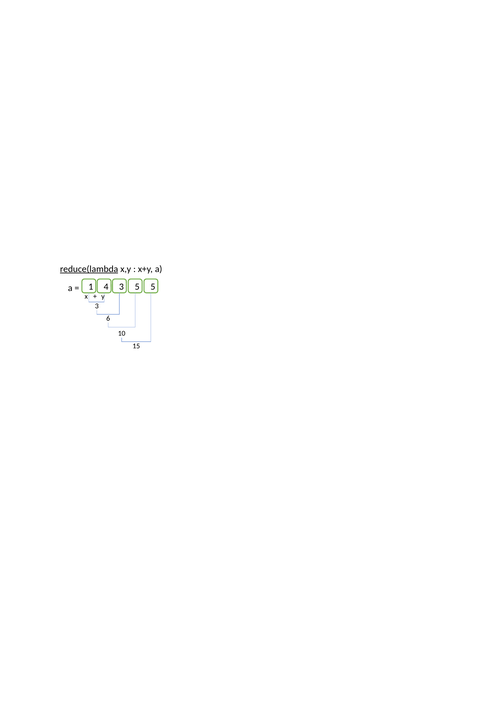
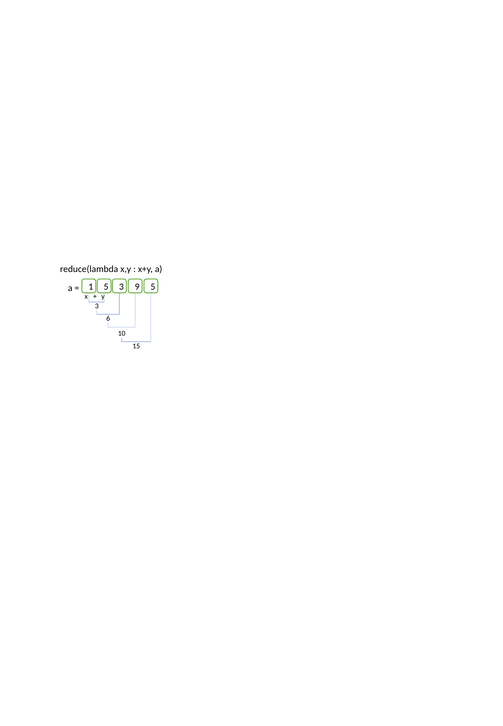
reduce(lambda underline: present -> none
1 4: 4 -> 5
3 5: 5 -> 9
